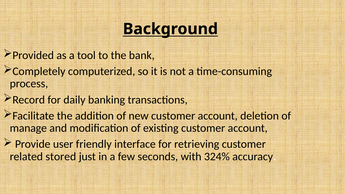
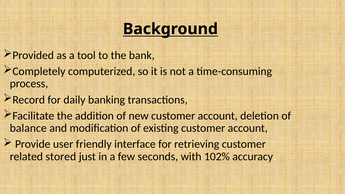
manage: manage -> balance
324%: 324% -> 102%
